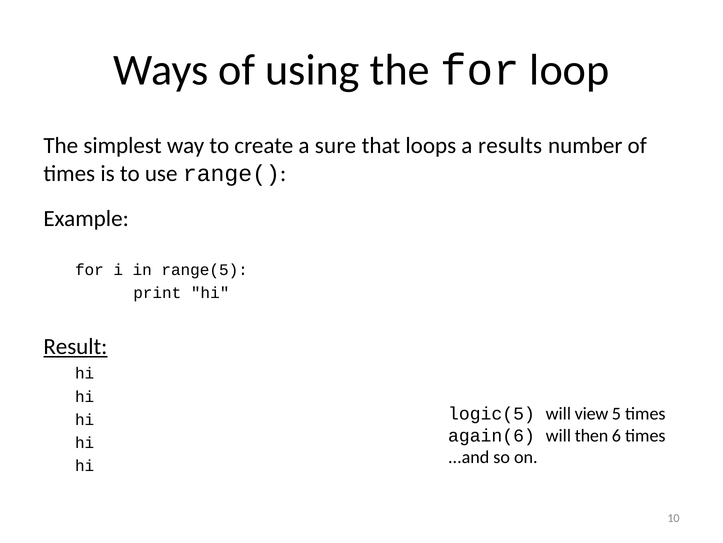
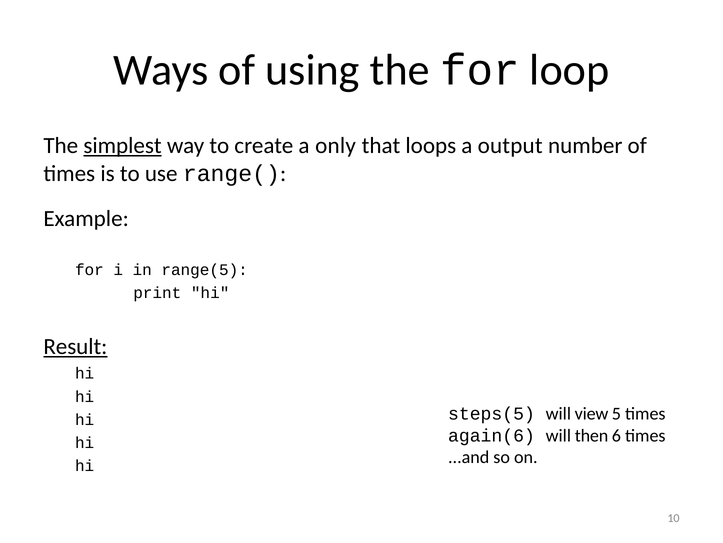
simplest underline: none -> present
sure: sure -> only
results: results -> output
logic(5: logic(5 -> steps(5
